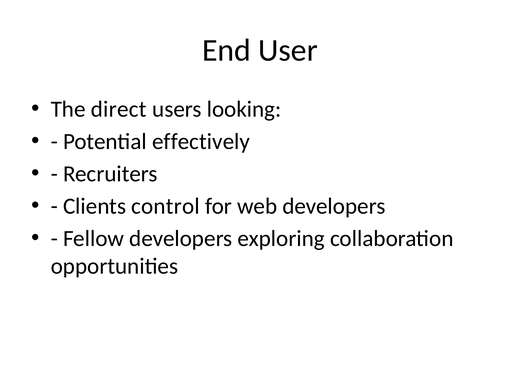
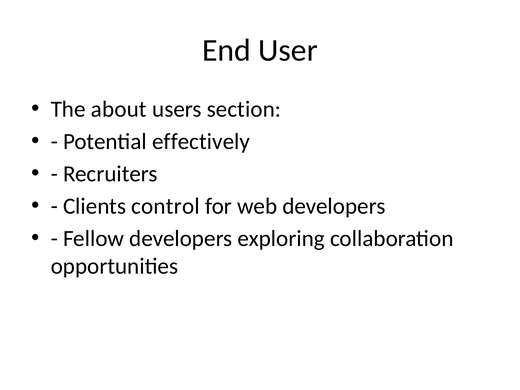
direct: direct -> about
looking: looking -> section
